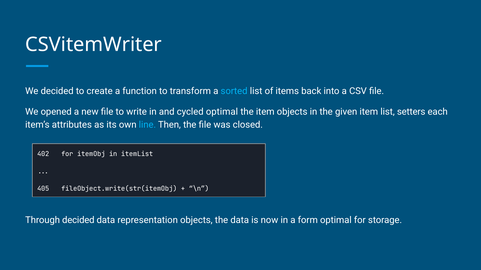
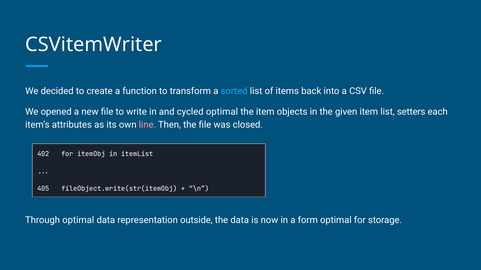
line colour: light blue -> pink
Through decided: decided -> optimal
representation objects: objects -> outside
